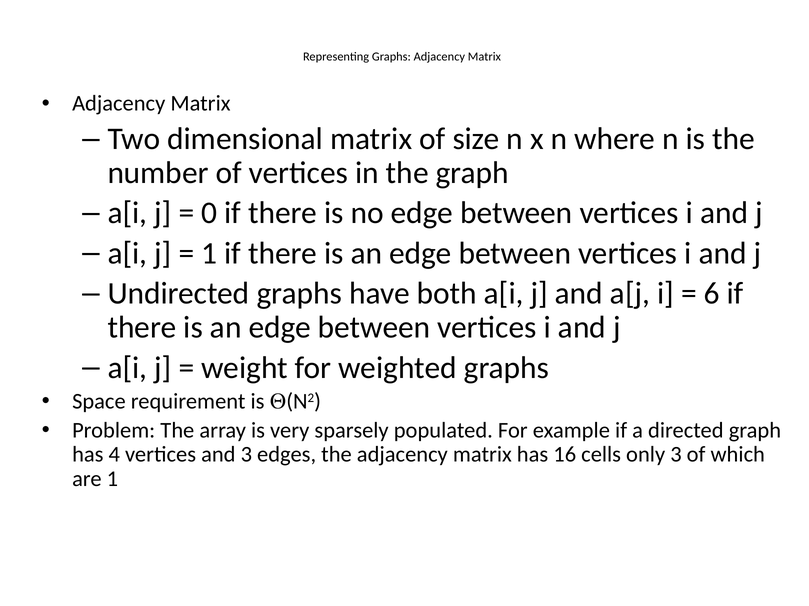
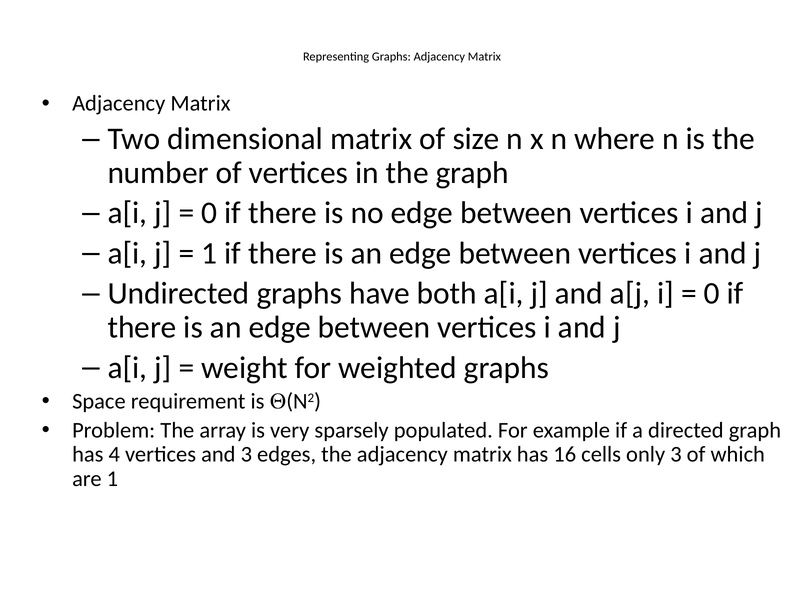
6 at (712, 294): 6 -> 0
